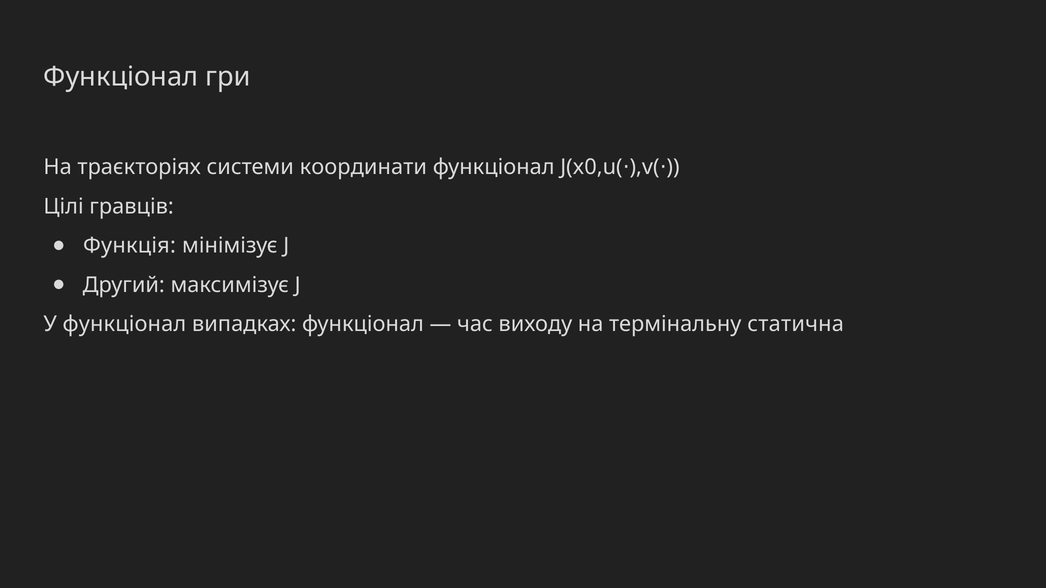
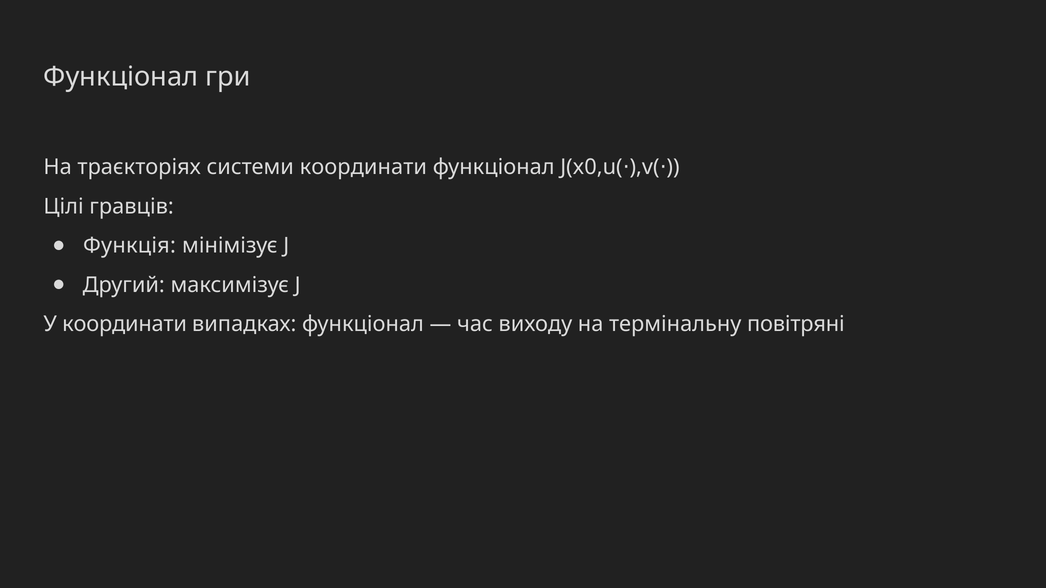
У функціонал: функціонал -> координати
статична: статична -> повітряні
